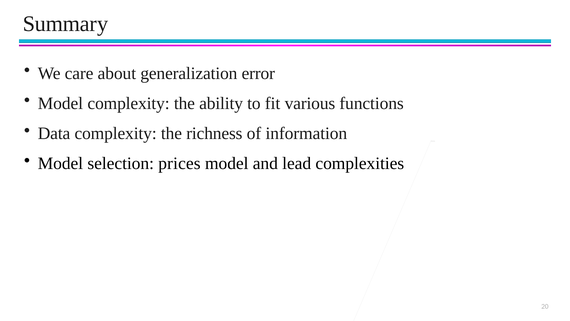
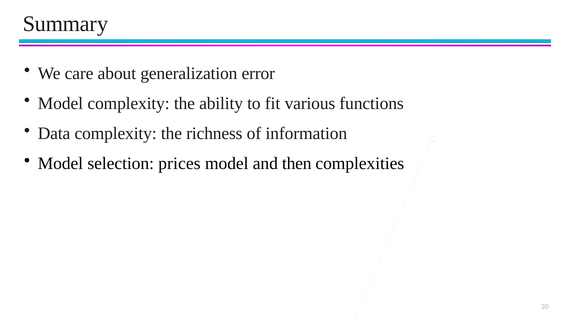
lead: lead -> then
